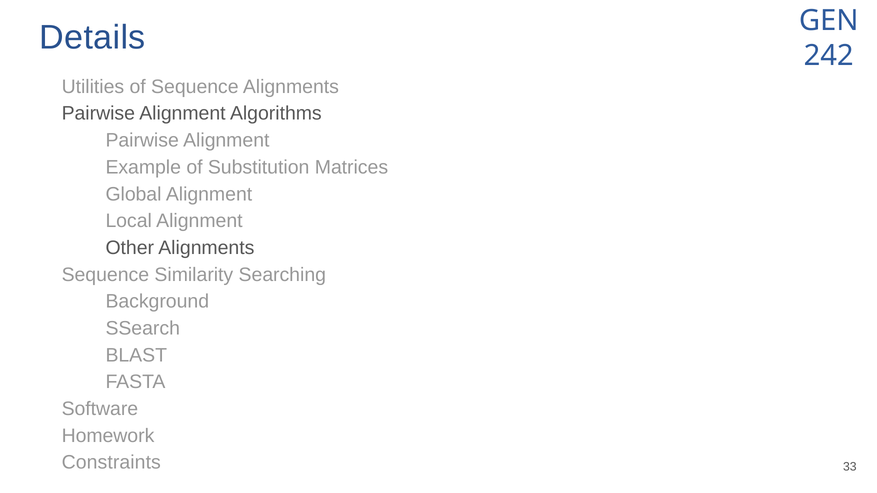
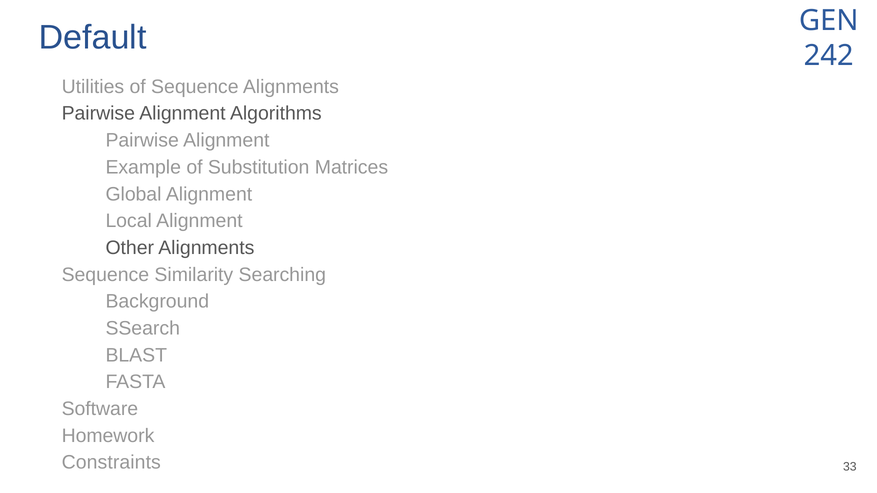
Details: Details -> Default
